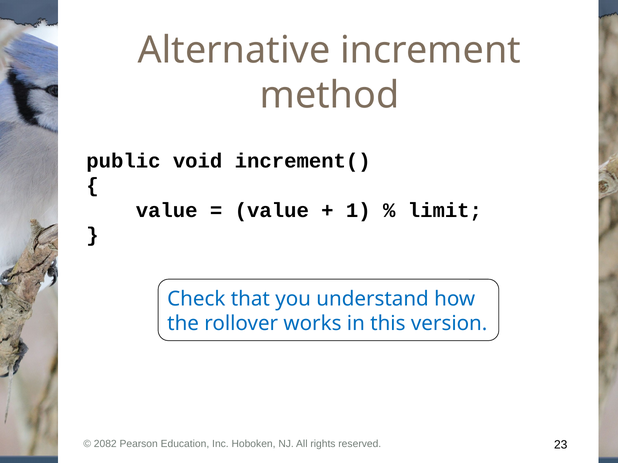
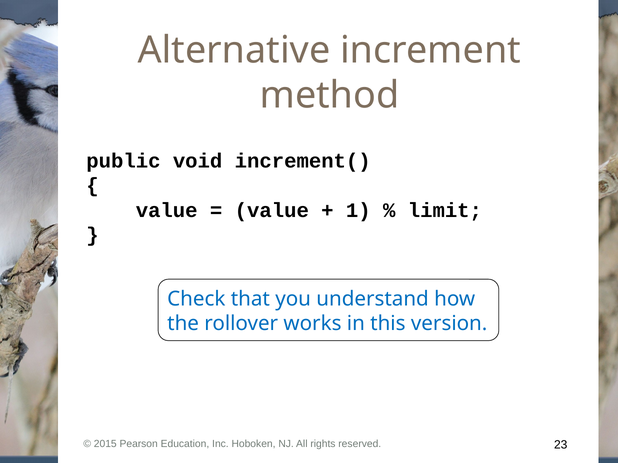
2082: 2082 -> 2015
